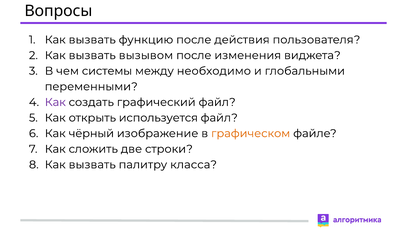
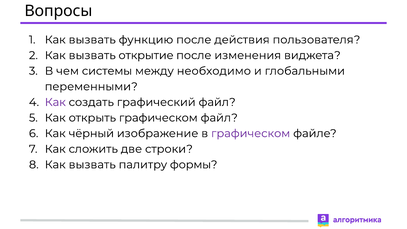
вызывом: вызывом -> открытие
открыть используется: используется -> графическом
графическом at (251, 133) colour: orange -> purple
класса: класса -> формы
